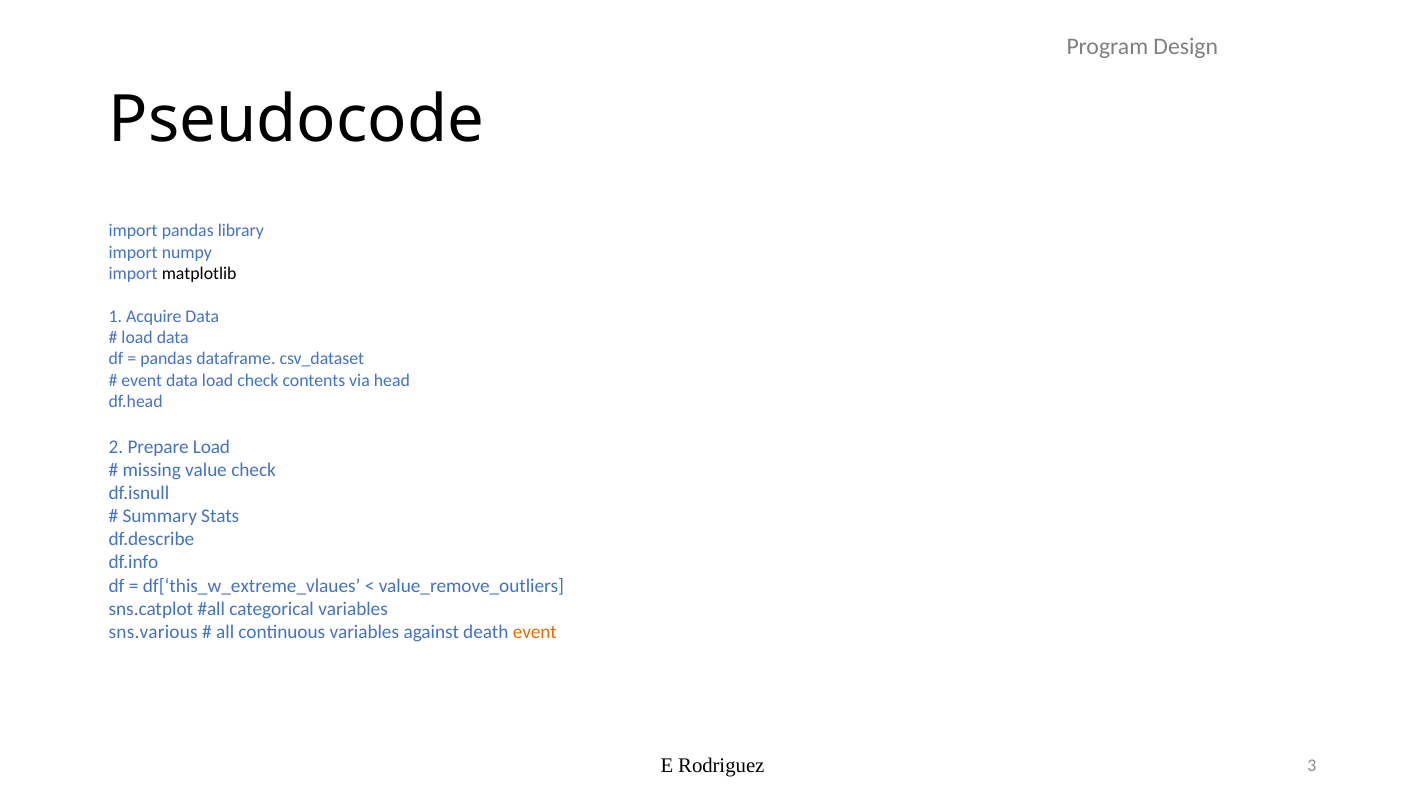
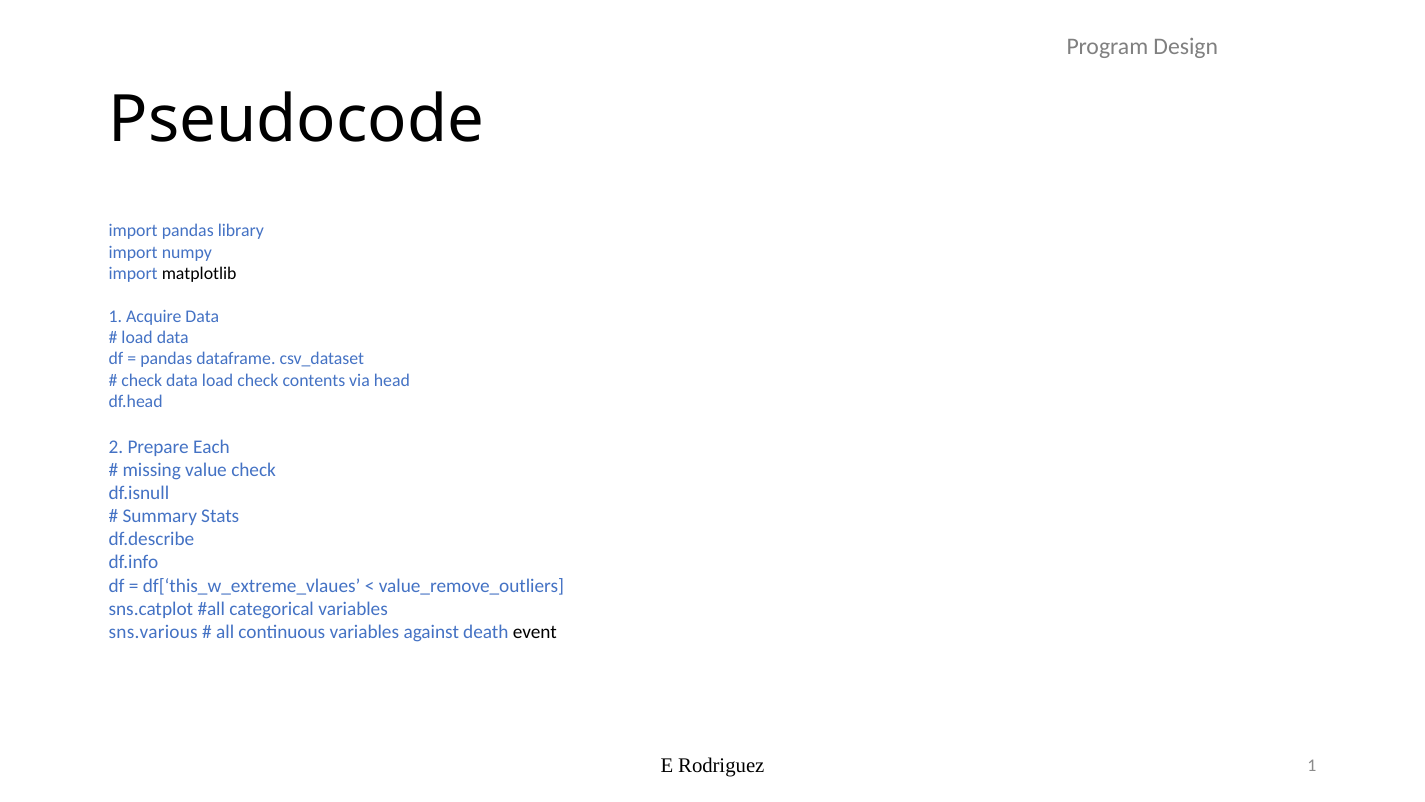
event at (142, 380): event -> check
Prepare Load: Load -> Each
event at (535, 631) colour: orange -> black
Rodriguez 3: 3 -> 1
